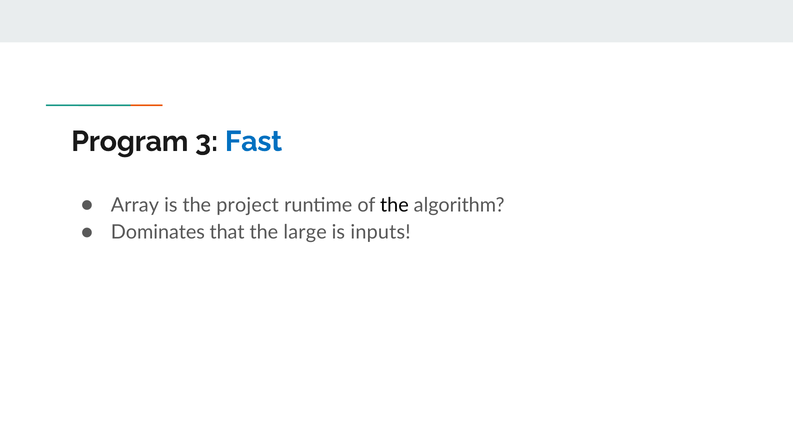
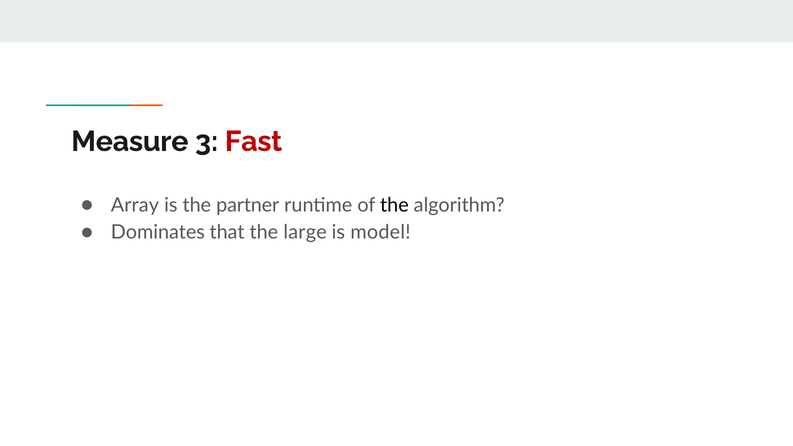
Program: Program -> Measure
Fast colour: blue -> red
project: project -> partner
inputs: inputs -> model
